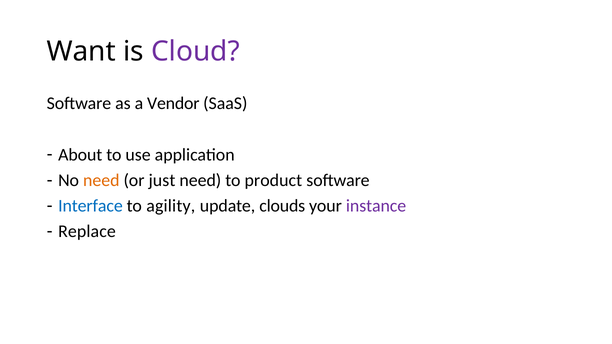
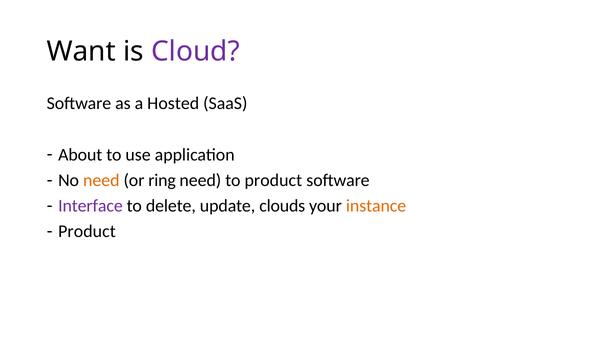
Vendor: Vendor -> Hosted
just: just -> ring
Interface colour: blue -> purple
agility: agility -> delete
instance colour: purple -> orange
Replace at (87, 232): Replace -> Product
